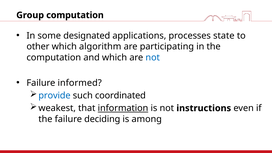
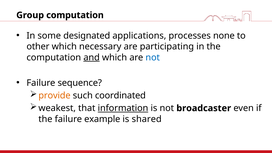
state: state -> none
algorithm: algorithm -> necessary
and underline: none -> present
informed: informed -> sequence
provide colour: blue -> orange
instructions: instructions -> broadcaster
deciding: deciding -> example
among: among -> shared
